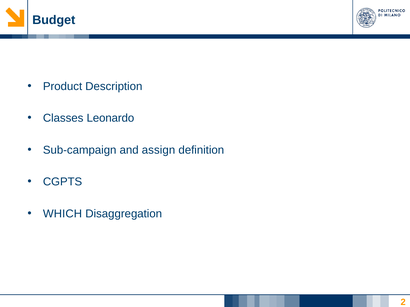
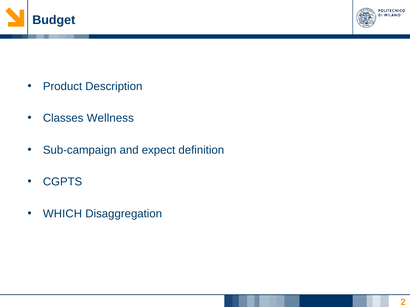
Leonardo: Leonardo -> Wellness
assign: assign -> expect
